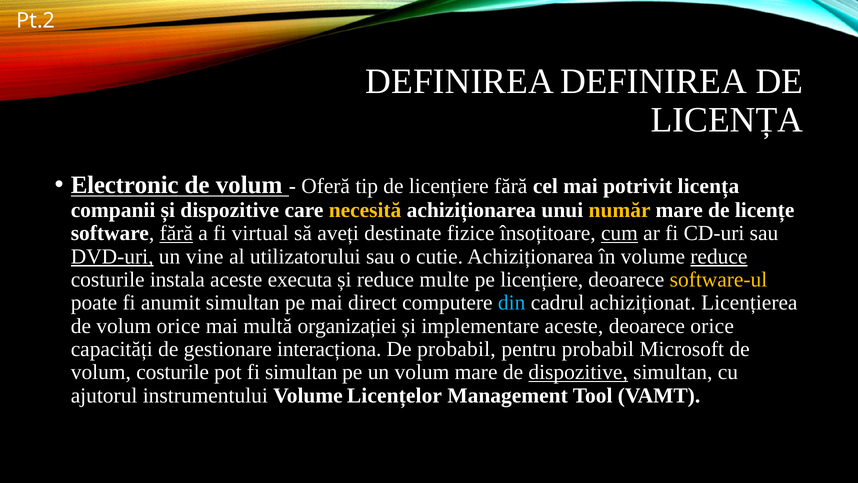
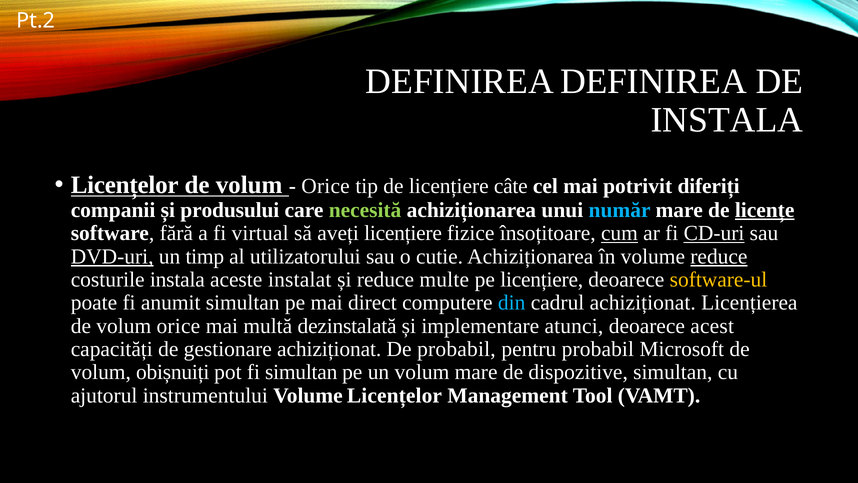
LICENȚA at (727, 120): LICENȚA -> INSTALA
Electronic at (125, 185): Electronic -> Licențelor
Oferă at (326, 186): Oferă -> Orice
licențiere fără: fără -> câte
potrivit licența: licența -> diferiți
și dispozitive: dispozitive -> produsului
necesită colour: yellow -> light green
număr colour: yellow -> light blue
licențe underline: none -> present
fără at (176, 233) underline: present -> none
aveți destinate: destinate -> licențiere
CD-uri underline: none -> present
vine: vine -> timp
executa: executa -> instalat
organizației: organizației -> dezinstalată
implementare aceste: aceste -> atunci
deoarece orice: orice -> acest
gestionare interacționa: interacționa -> achiziționat
volum costurile: costurile -> obișnuiți
dispozitive at (578, 372) underline: present -> none
